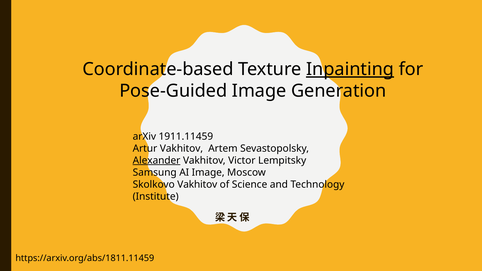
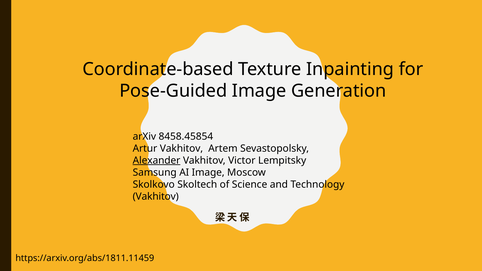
Inpainting underline: present -> none
1911.11459: 1911.11459 -> 8458.45854
Skolkovo Vakhitov: Vakhitov -> Skoltech
Institute at (156, 197): Institute -> Vakhitov
